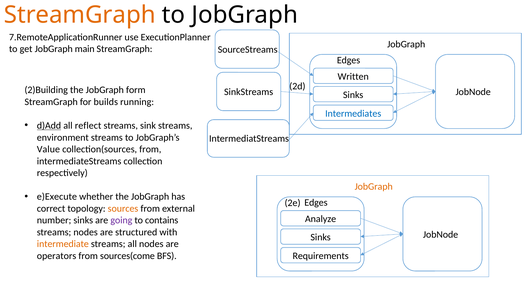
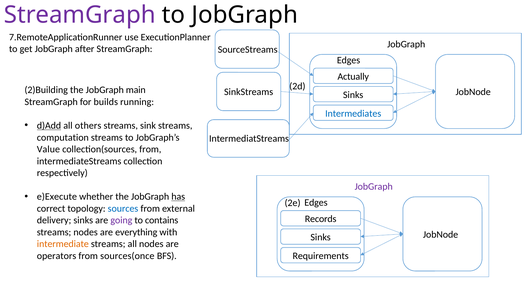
StreamGraph at (80, 15) colour: orange -> purple
main: main -> after
Written: Written -> Actually
form: form -> main
reflect: reflect -> others
environment: environment -> computation
JobGraph at (374, 187) colour: orange -> purple
has underline: none -> present
sources colour: orange -> blue
Analyze: Analyze -> Records
number: number -> delivery
structured: structured -> everything
sources(come: sources(come -> sources(once
